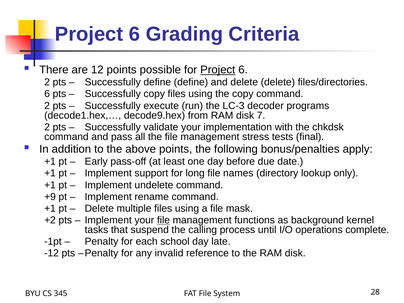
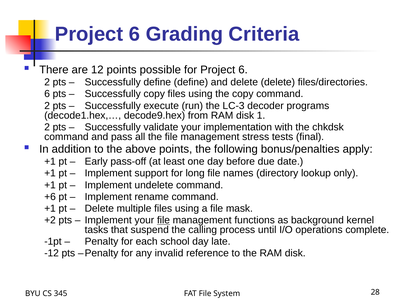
Project at (218, 70) underline: present -> none
7: 7 -> 1
+9: +9 -> +6
